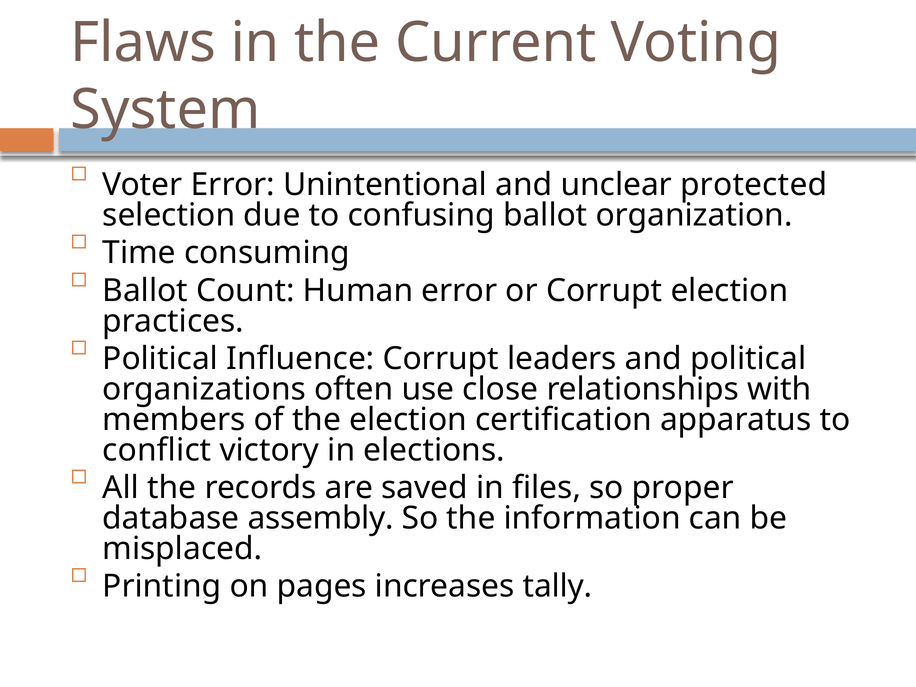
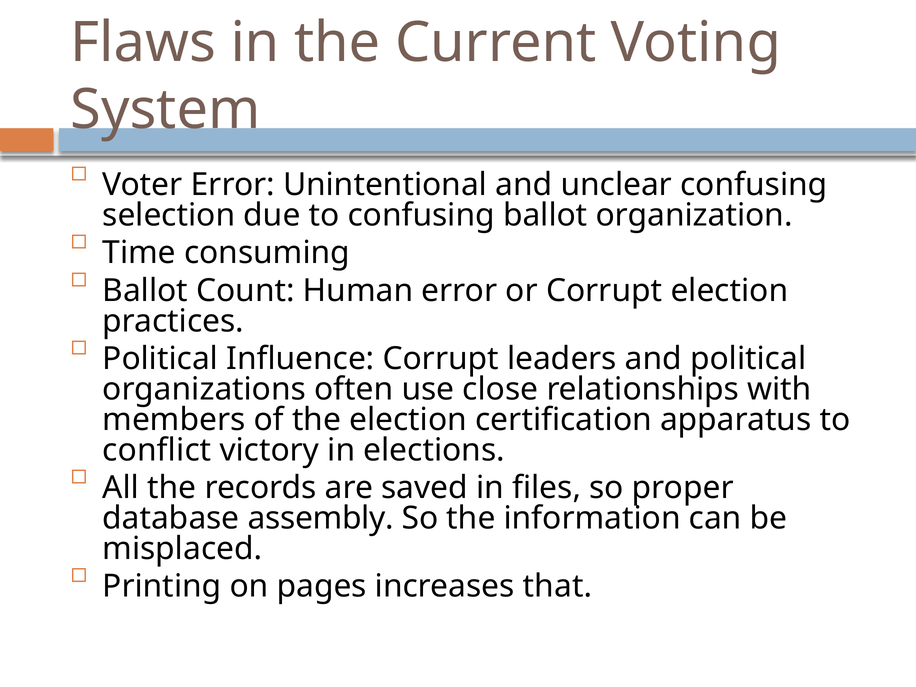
unclear protected: protected -> confusing
tally: tally -> that
